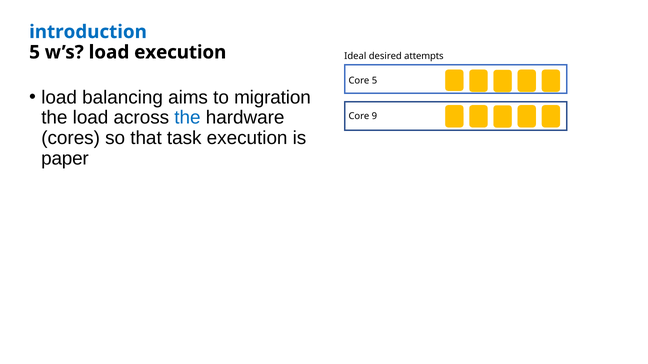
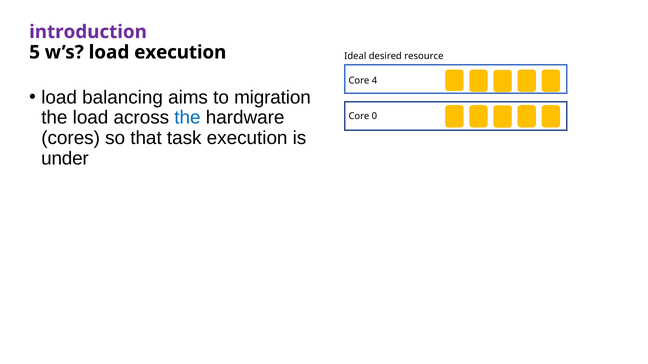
introduction colour: blue -> purple
attempts: attempts -> resource
Core 5: 5 -> 4
9: 9 -> 0
paper: paper -> under
